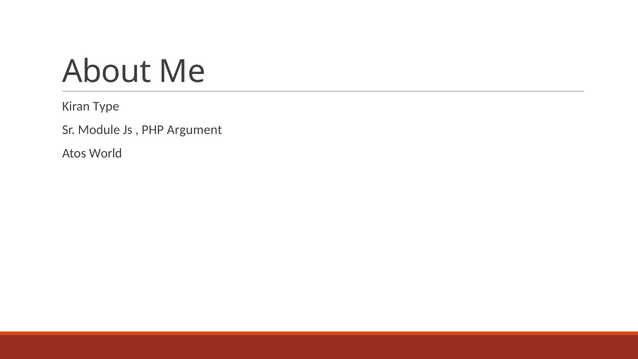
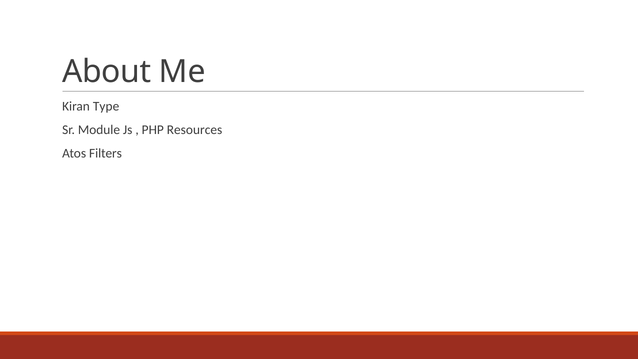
Argument: Argument -> Resources
World: World -> Filters
